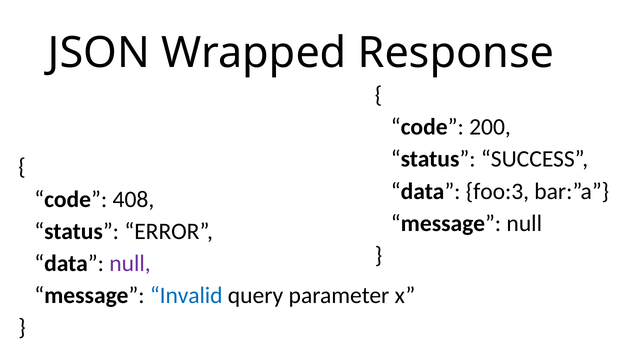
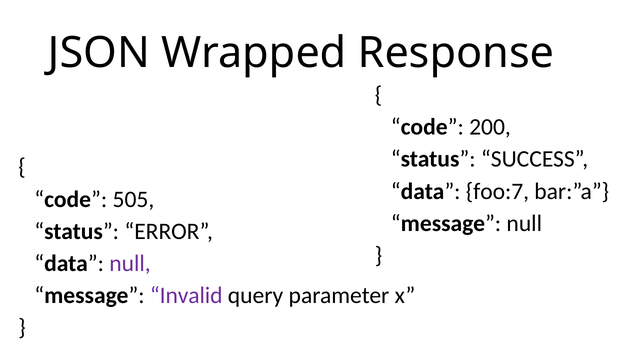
foo:3: foo:3 -> foo:7
408: 408 -> 505
Invalid colour: blue -> purple
